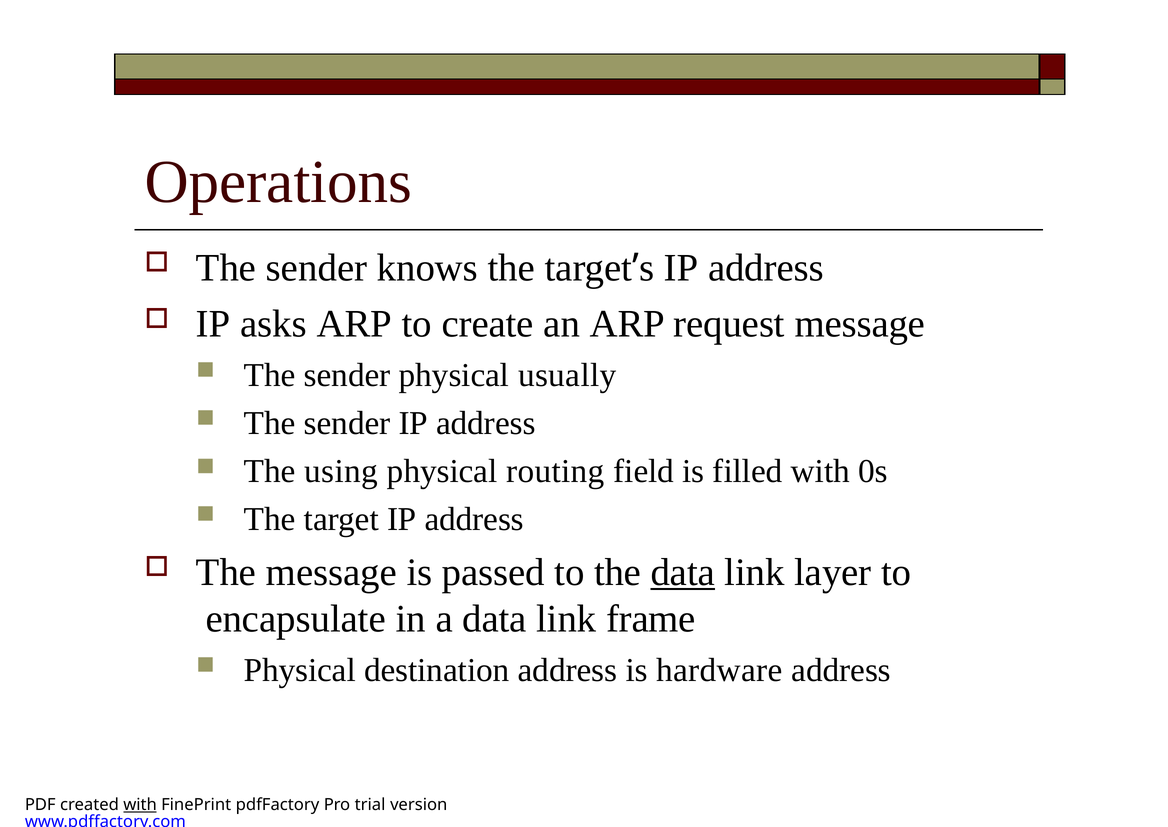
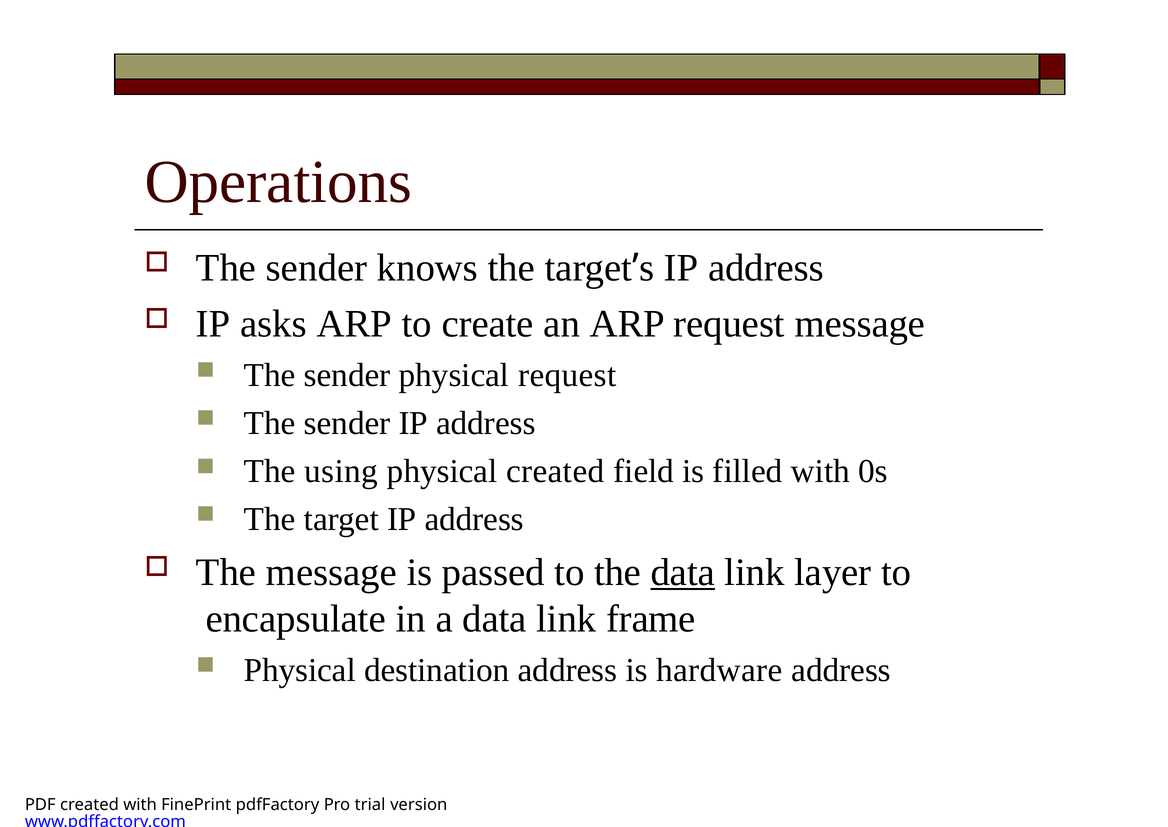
physical usually: usually -> request
physical routing: routing -> created
with at (140, 804) underline: present -> none
